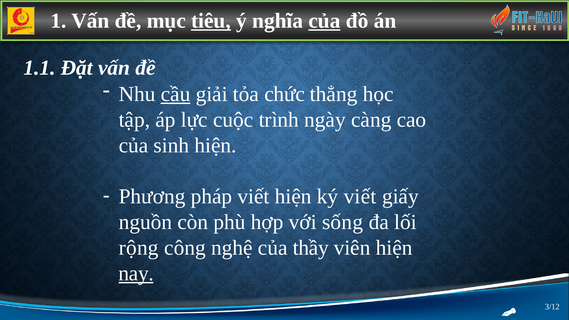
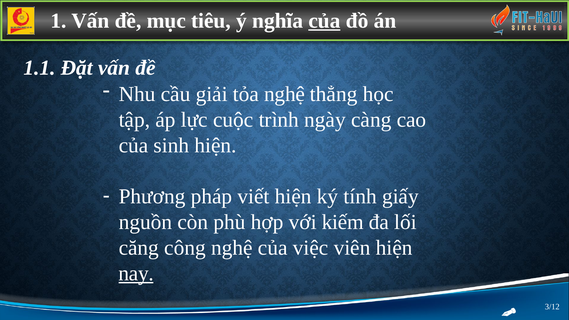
tiêu underline: present -> none
cầu underline: present -> none
tỏa chức: chức -> nghệ
ký viết: viết -> tính
sống: sống -> kiếm
rộng: rộng -> căng
thầy: thầy -> việc
